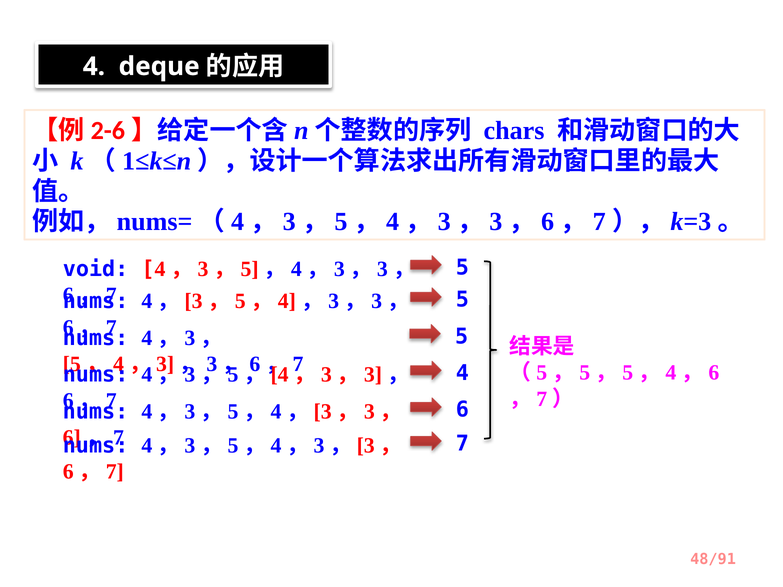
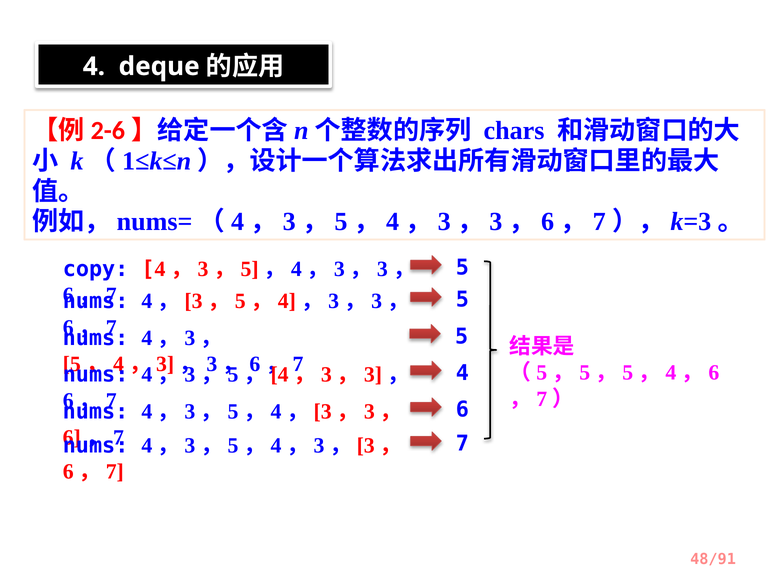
void: void -> copy
